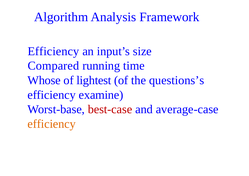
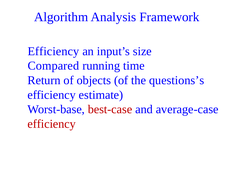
Whose: Whose -> Return
lightest: lightest -> objects
examine: examine -> estimate
efficiency at (52, 124) colour: orange -> red
